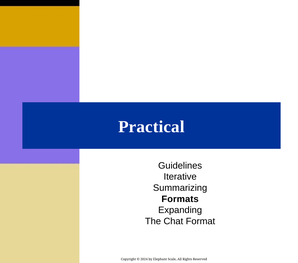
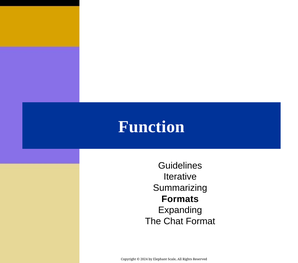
Practical: Practical -> Function
